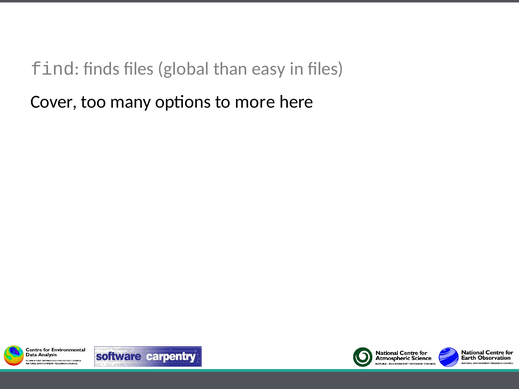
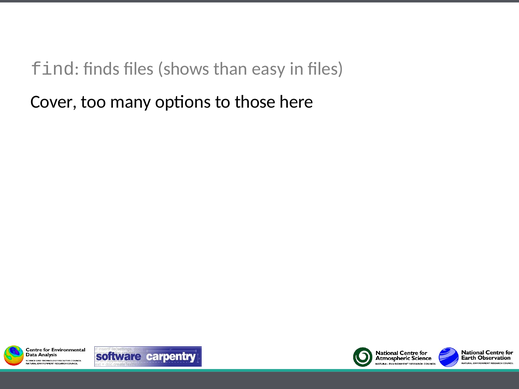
global: global -> shows
more: more -> those
